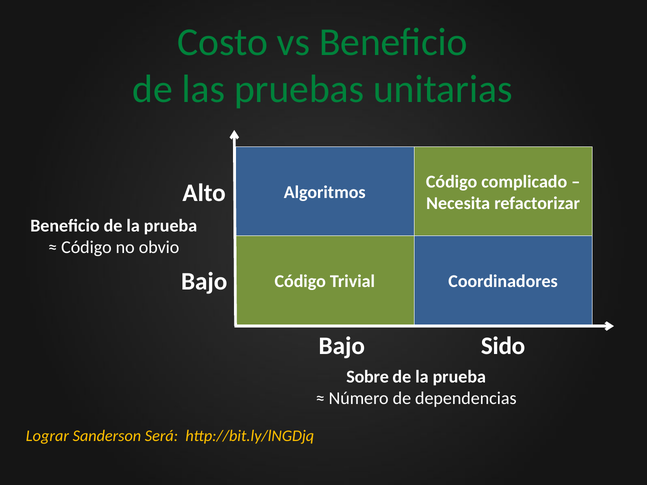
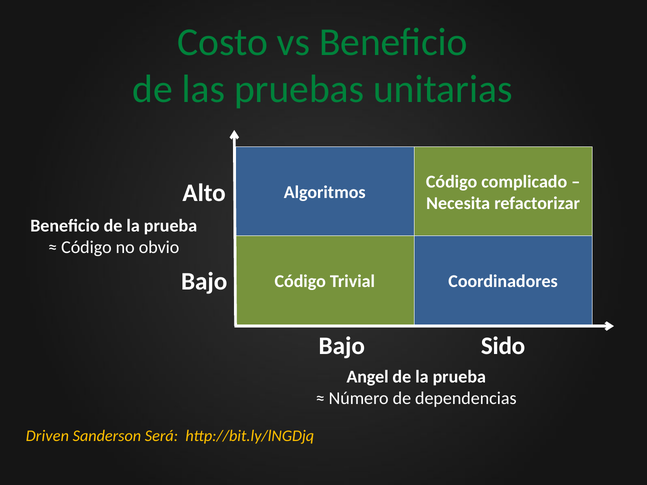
Sobre: Sobre -> Angel
Lograr: Lograr -> Driven
